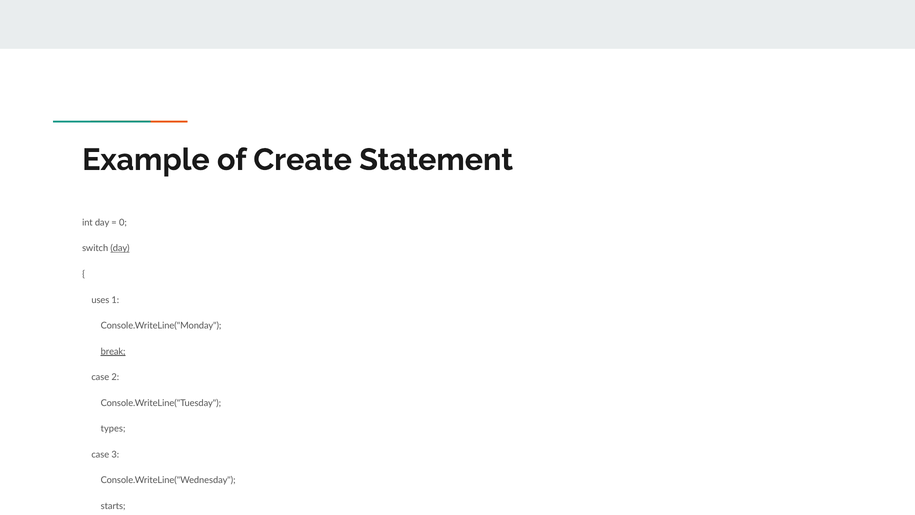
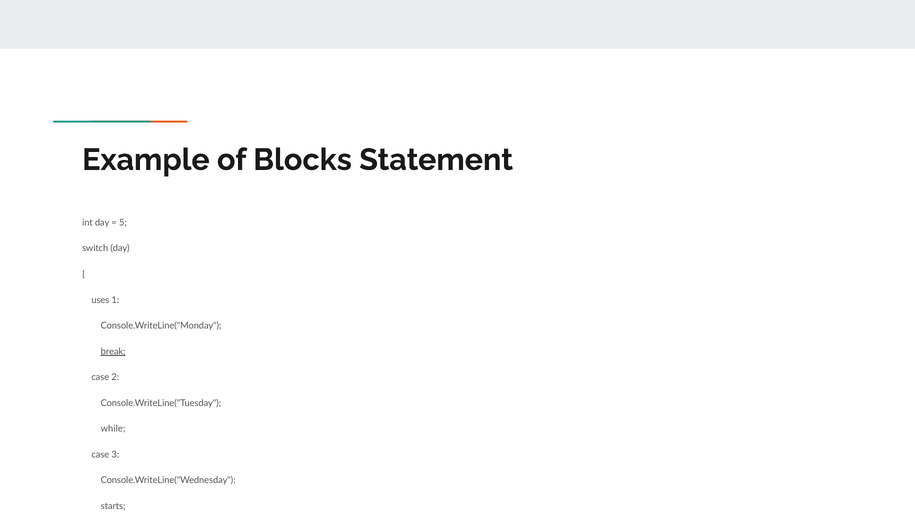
Create: Create -> Blocks
0: 0 -> 5
day at (120, 248) underline: present -> none
types: types -> while
